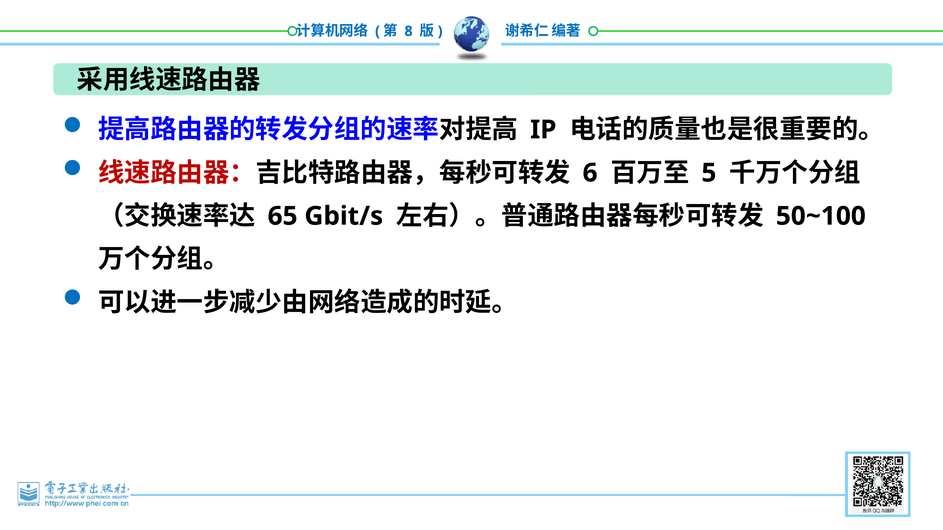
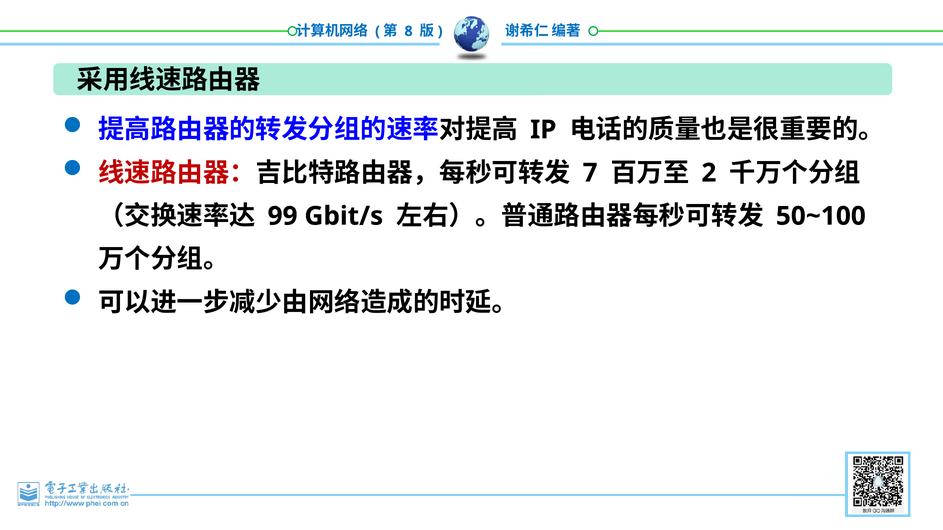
6: 6 -> 7
5: 5 -> 2
65: 65 -> 99
